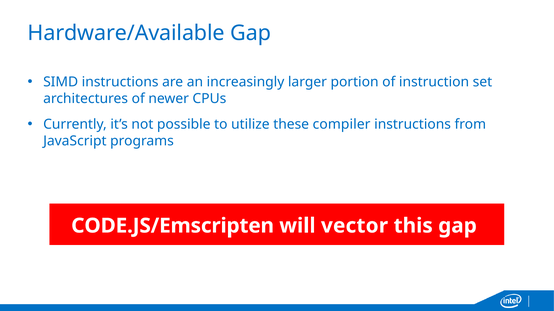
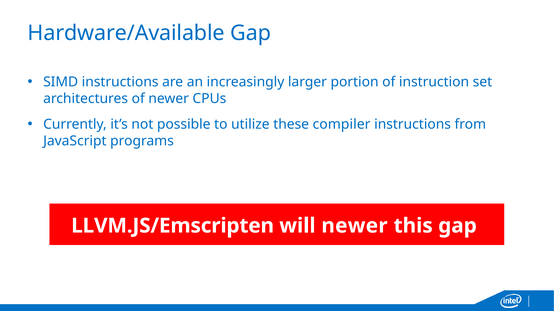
CODE.JS/Emscripten: CODE.JS/Emscripten -> LLVM.JS/Emscripten
will vector: vector -> newer
